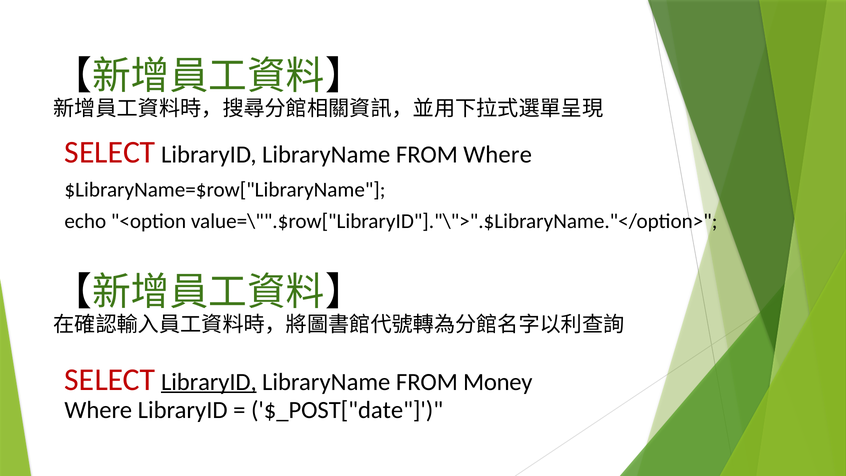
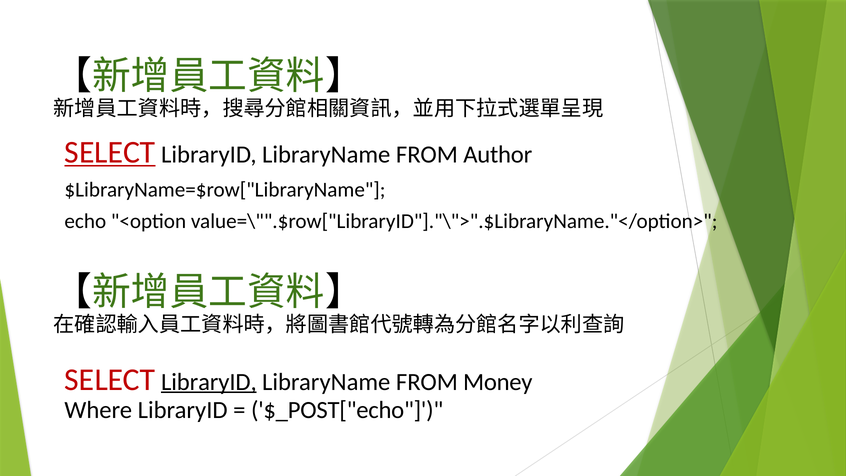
SELECT at (110, 152) underline: none -> present
FROM Where: Where -> Author
$_POST["date: $_POST["date -> $_POST["echo
